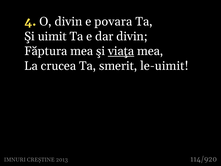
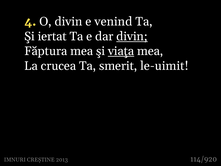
povara: povara -> venind
uimit: uimit -> iertat
divin at (132, 36) underline: none -> present
